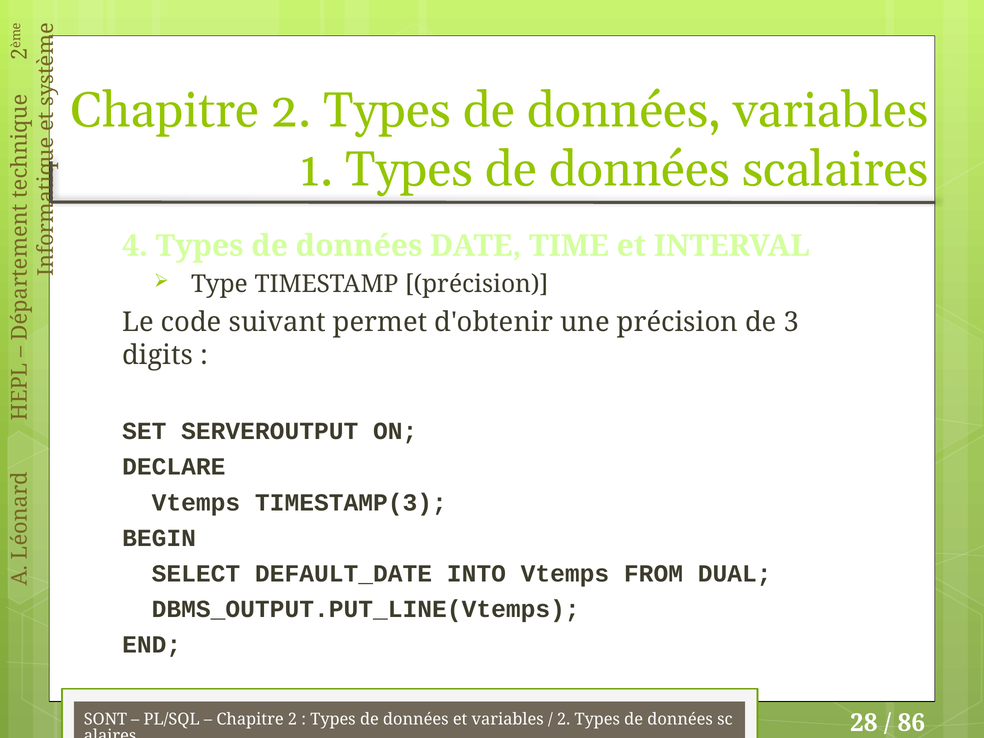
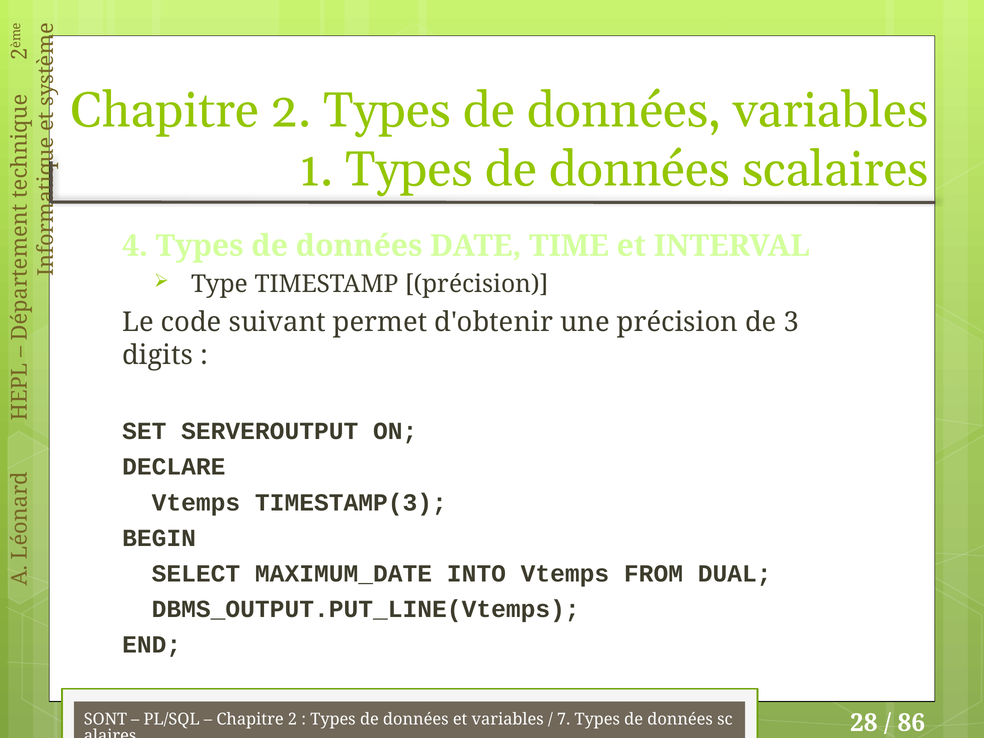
DEFAULT_DATE: DEFAULT_DATE -> MAXIMUM_DATE
2 at (564, 719): 2 -> 7
